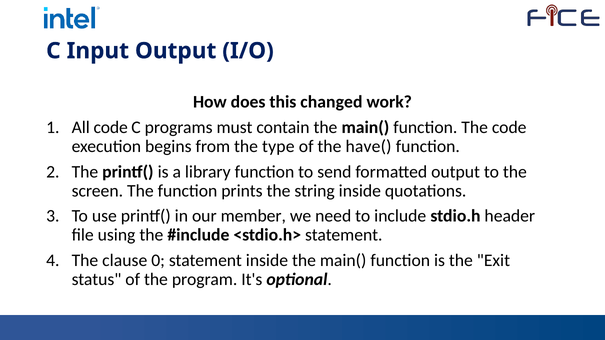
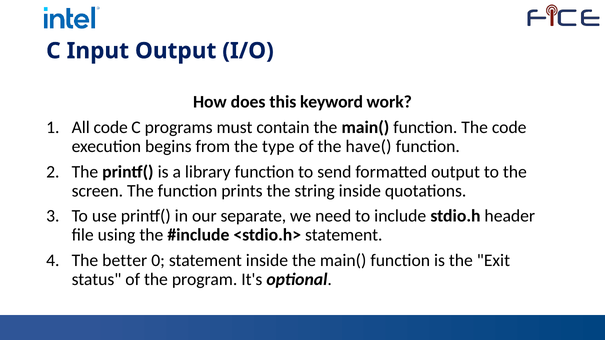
changed: changed -> keyword
member: member -> separate
clause: clause -> better
